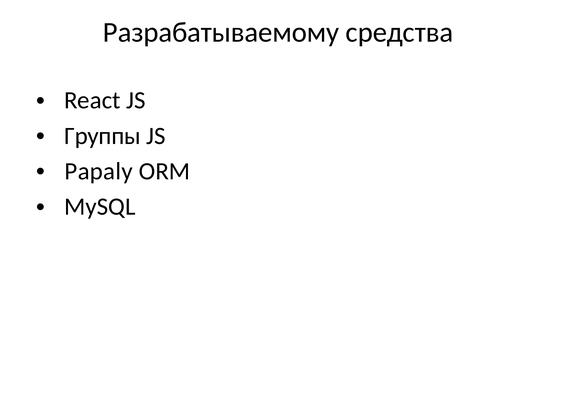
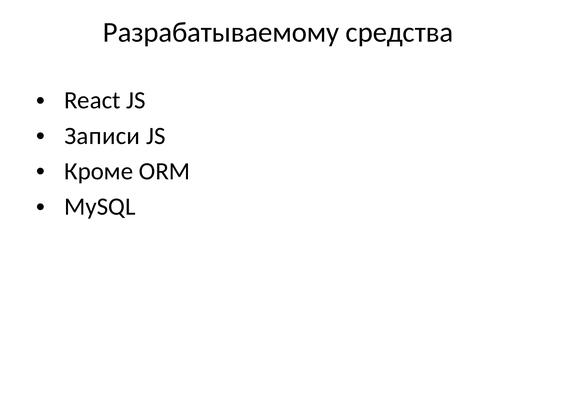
Группы: Группы -> Записи
Papaly: Papaly -> Кроме
